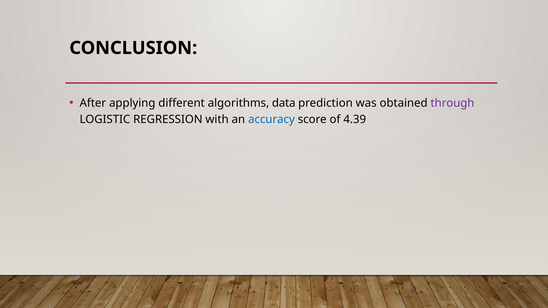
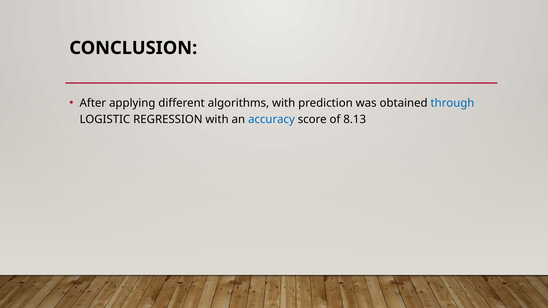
algorithms data: data -> with
through colour: purple -> blue
4.39: 4.39 -> 8.13
